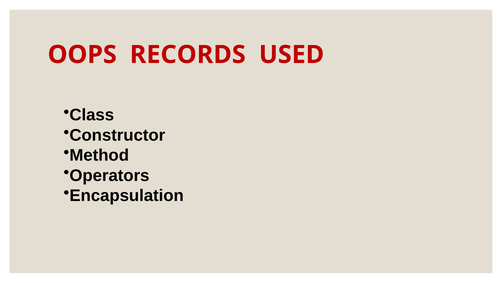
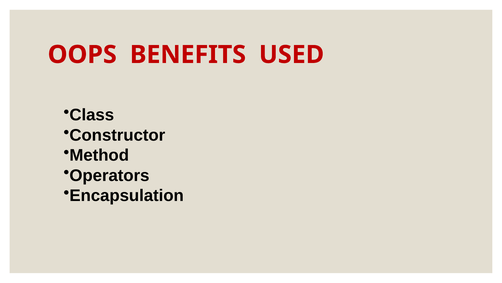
RECORDS: RECORDS -> BENEFITS
